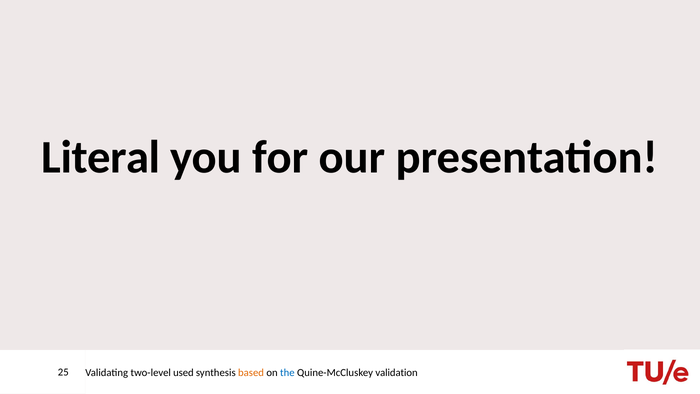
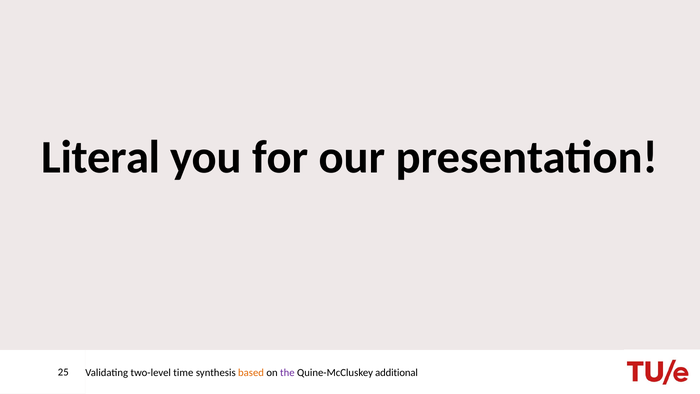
used: used -> time
the colour: blue -> purple
validation: validation -> additional
